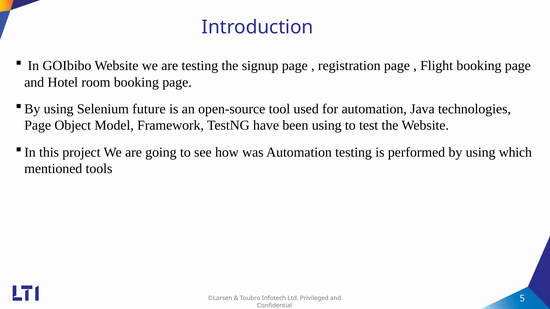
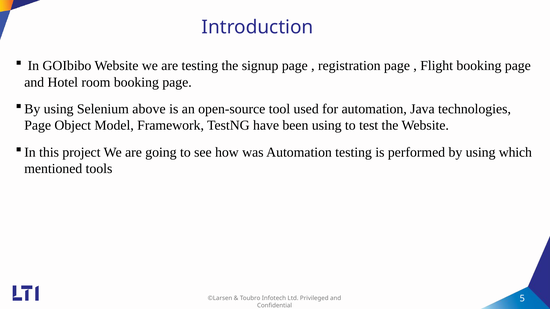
future: future -> above
